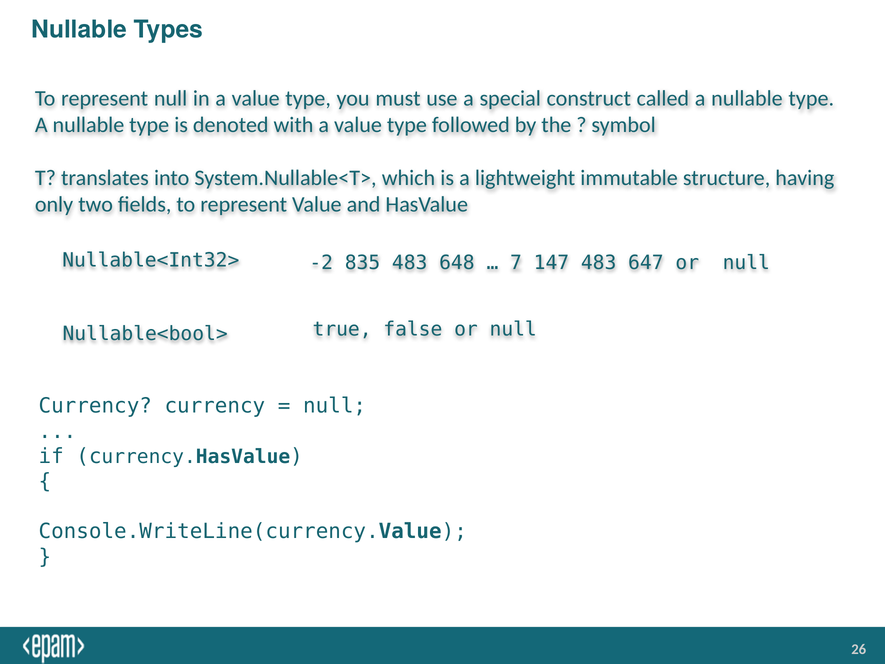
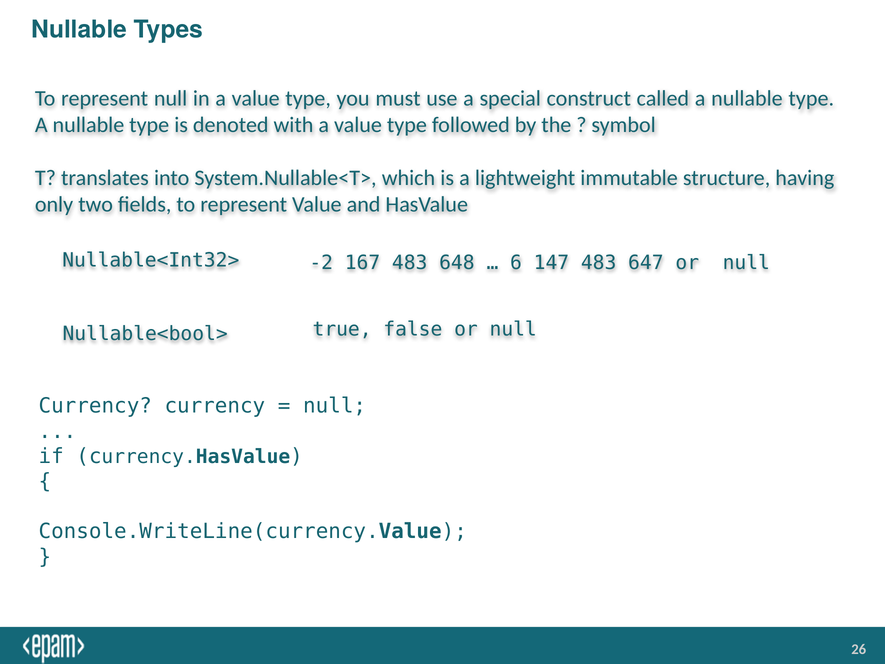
835: 835 -> 167
7: 7 -> 6
